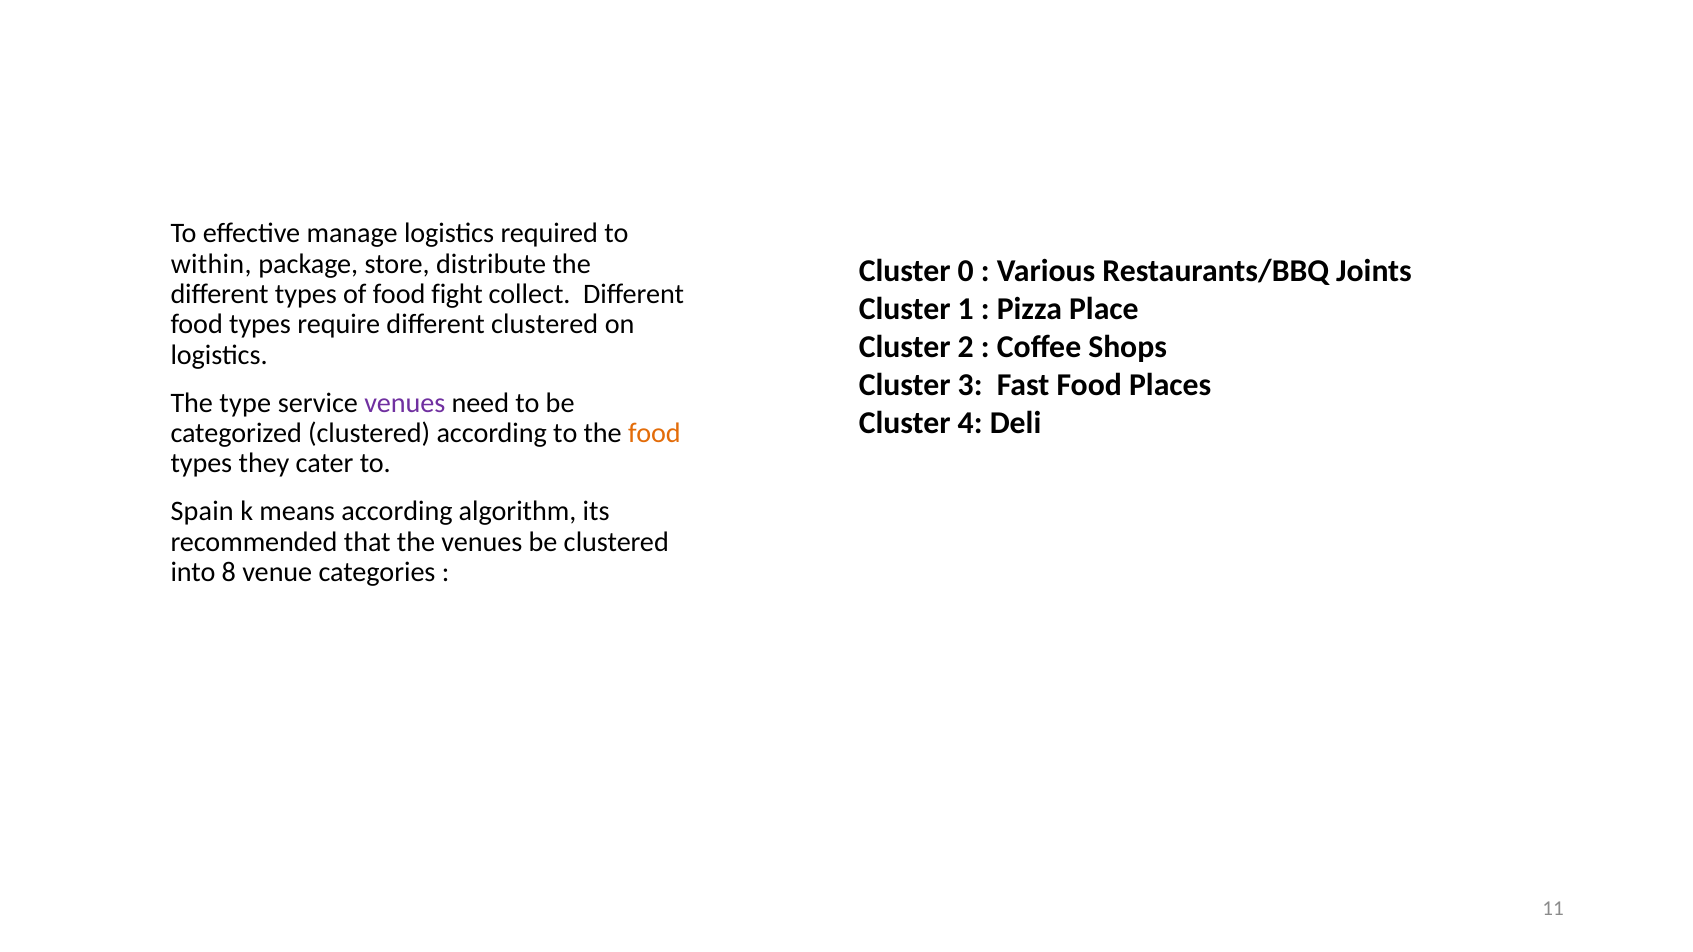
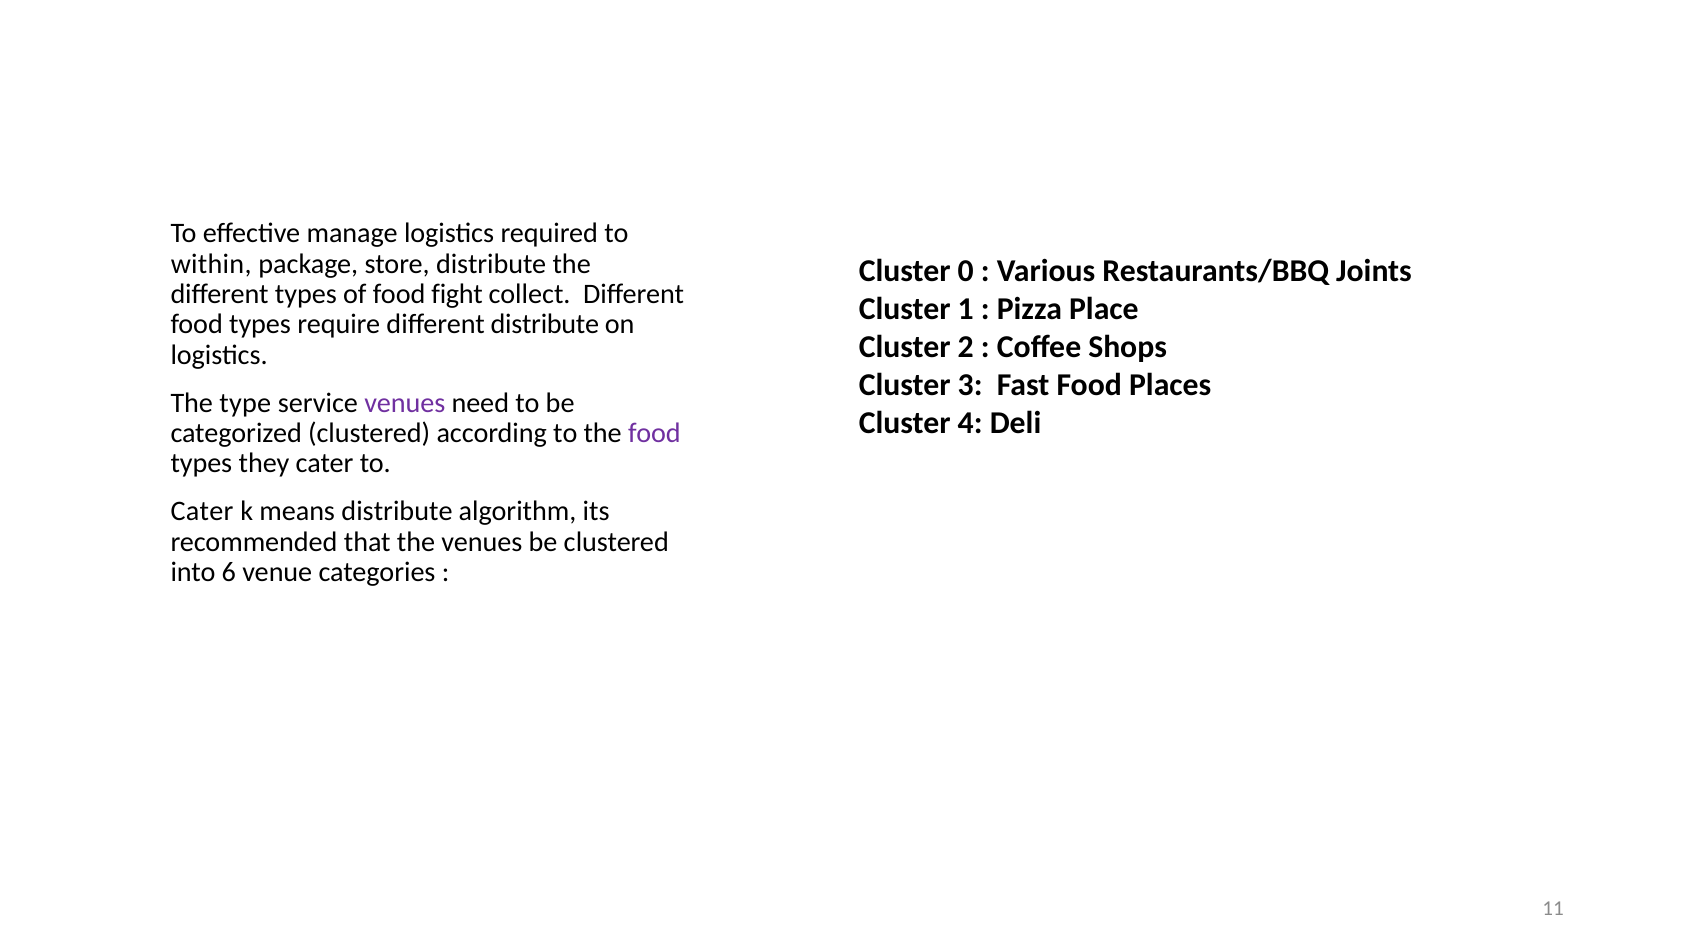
different clustered: clustered -> distribute
food at (654, 433) colour: orange -> purple
Spain at (202, 512): Spain -> Cater
means according: according -> distribute
8: 8 -> 6
